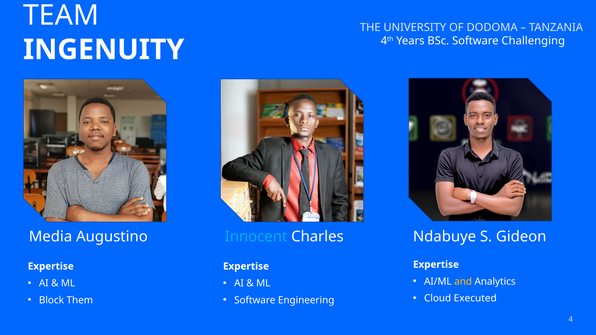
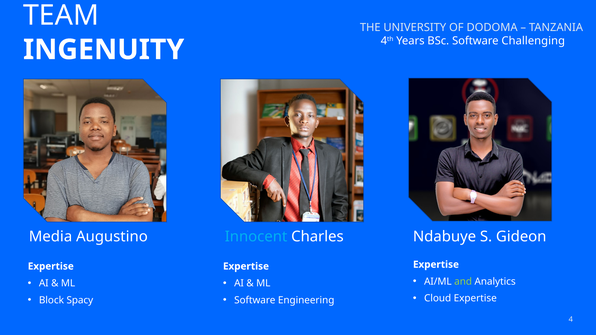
and colour: yellow -> light green
Cloud Executed: Executed -> Expertise
Them: Them -> Spacy
